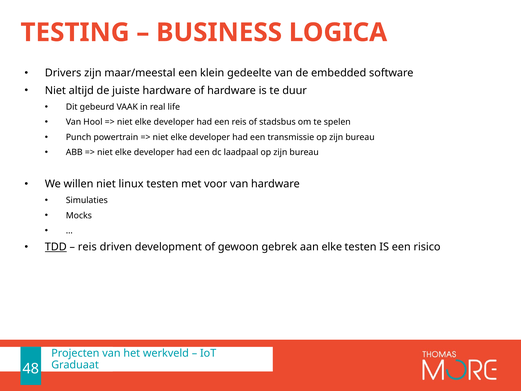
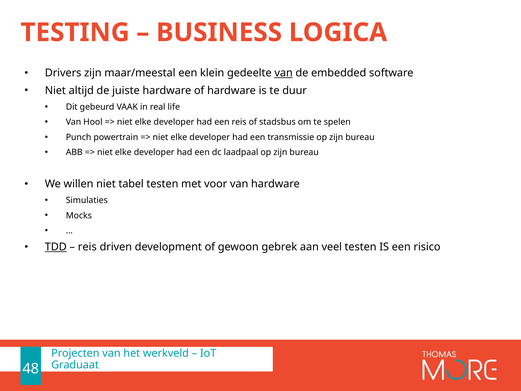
van at (284, 73) underline: none -> present
linux: linux -> tabel
aan elke: elke -> veel
